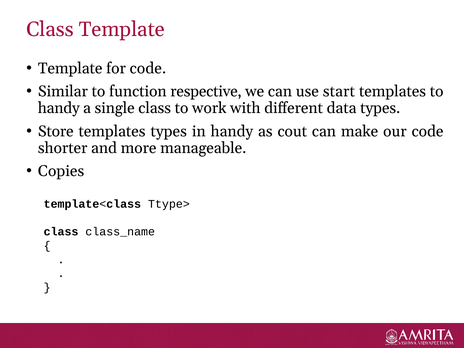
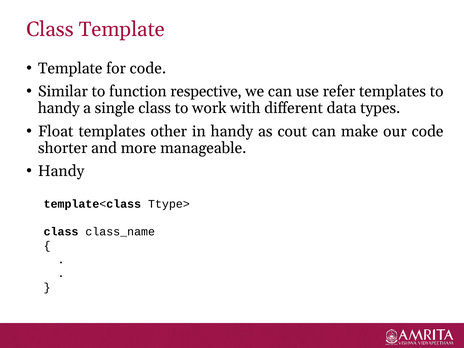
start: start -> refer
Store: Store -> Float
templates types: types -> other
Copies at (61, 171): Copies -> Handy
